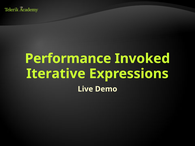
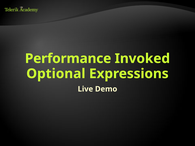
Iterative: Iterative -> Optional
